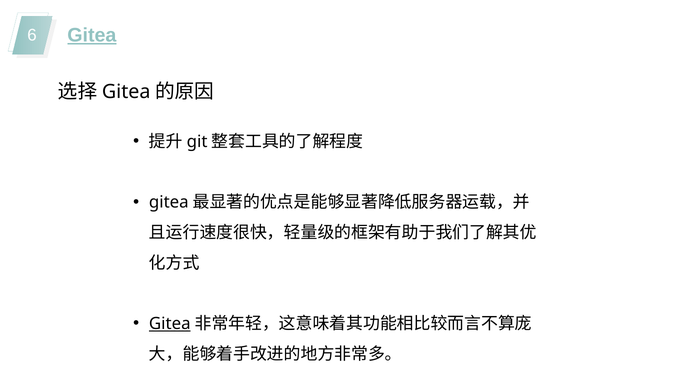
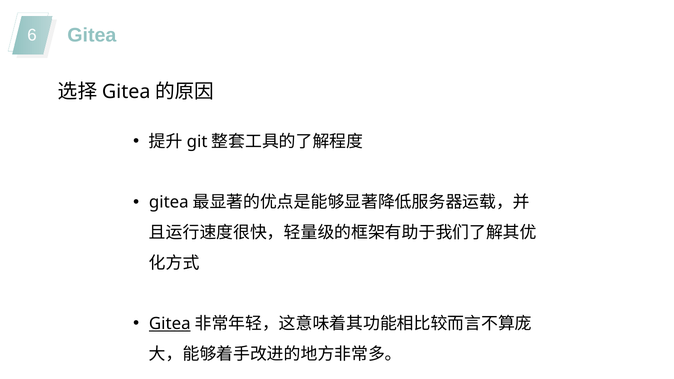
Gitea at (92, 35) underline: present -> none
